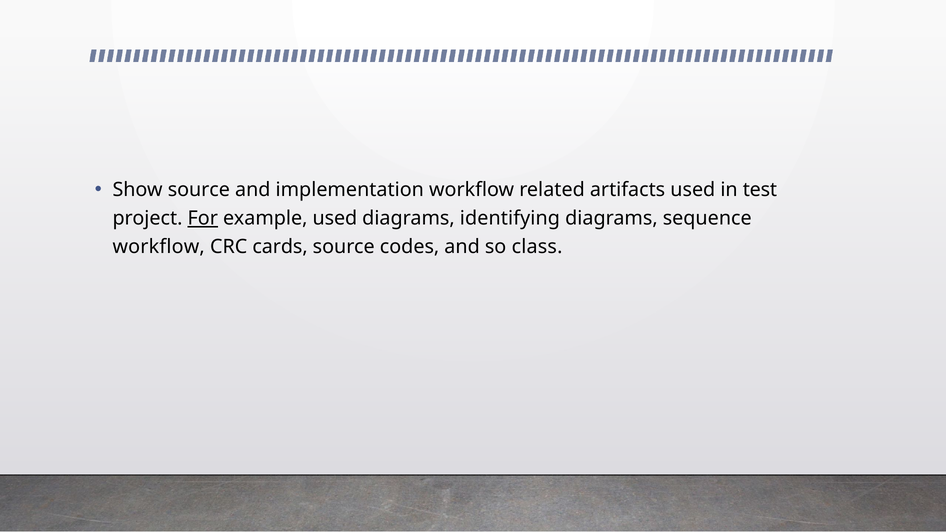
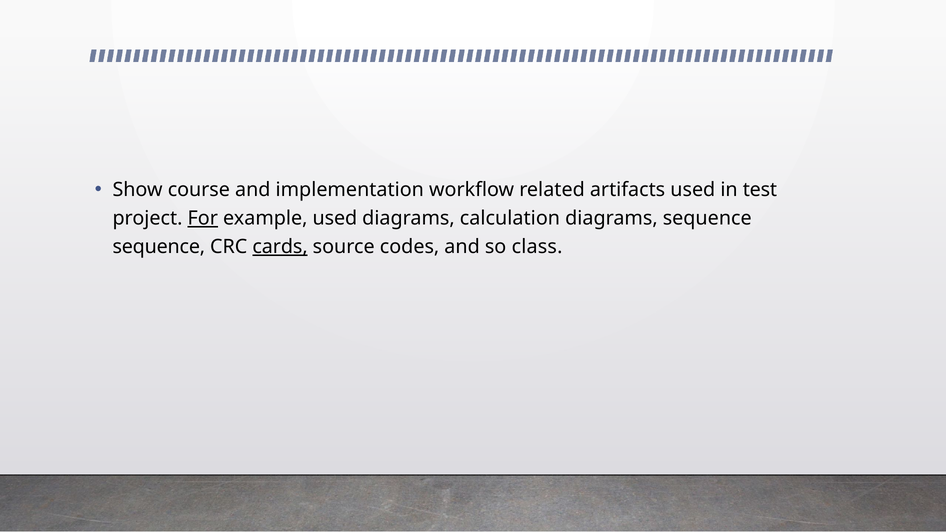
Show source: source -> course
identifying: identifying -> calculation
workflow at (159, 247): workflow -> sequence
cards underline: none -> present
